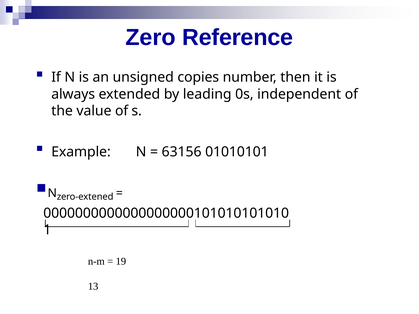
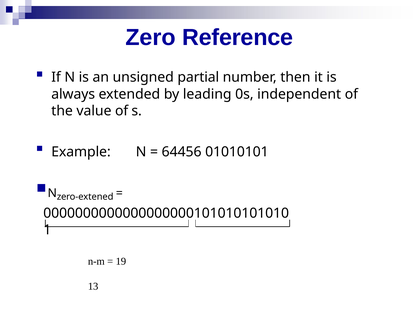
copies: copies -> partial
63156: 63156 -> 64456
